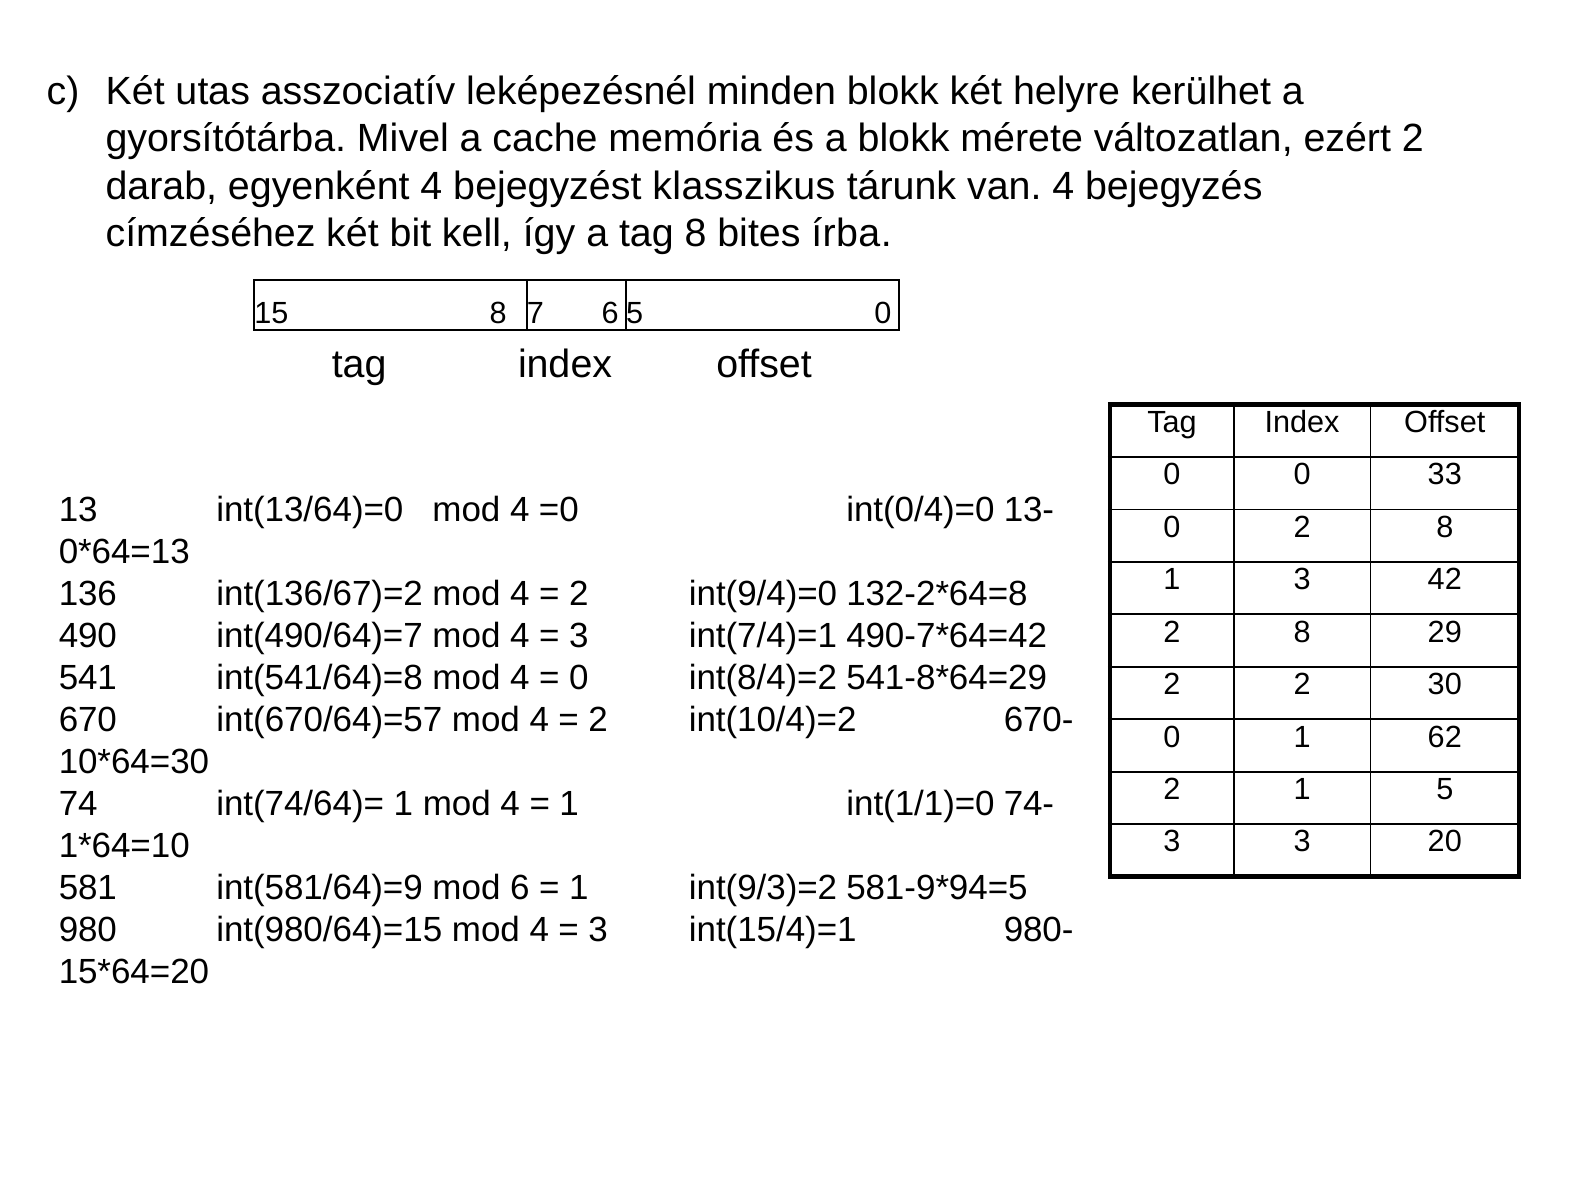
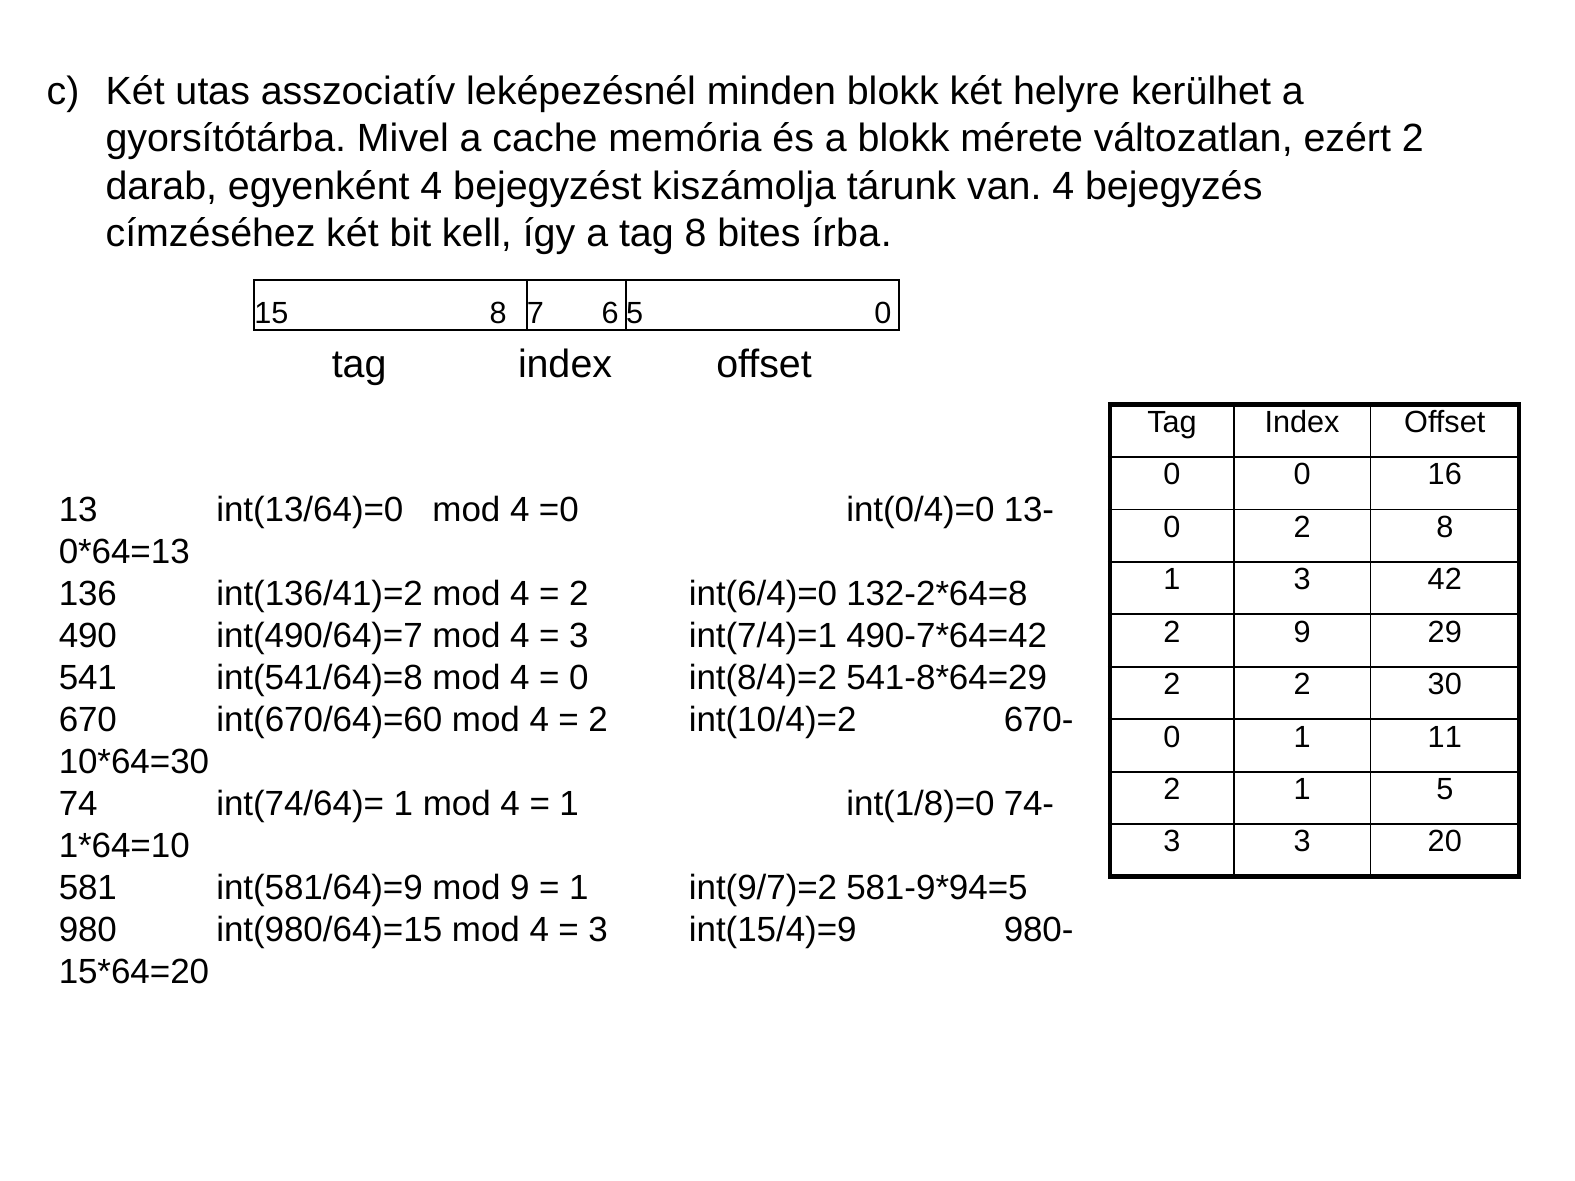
klasszikus: klasszikus -> kiszámolja
33: 33 -> 16
int(136/67)=2: int(136/67)=2 -> int(136/41)=2
int(9/4)=0: int(9/4)=0 -> int(6/4)=0
8 at (1302, 632): 8 -> 9
int(670/64)=57: int(670/64)=57 -> int(670/64)=60
62: 62 -> 11
int(1/1)=0: int(1/1)=0 -> int(1/8)=0
mod 6: 6 -> 9
int(9/3)=2: int(9/3)=2 -> int(9/7)=2
int(15/4)=1: int(15/4)=1 -> int(15/4)=9
